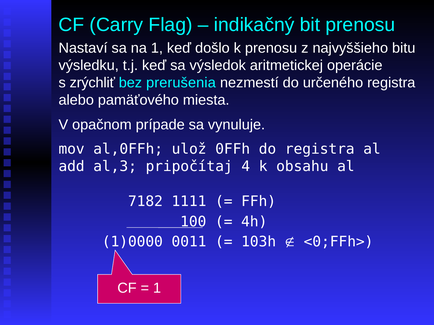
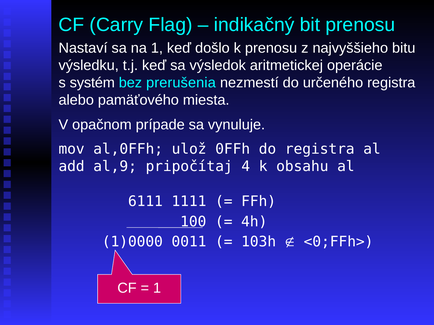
zrýchliť: zrýchliť -> systém
al,3: al,3 -> al,9
7182: 7182 -> 6111
